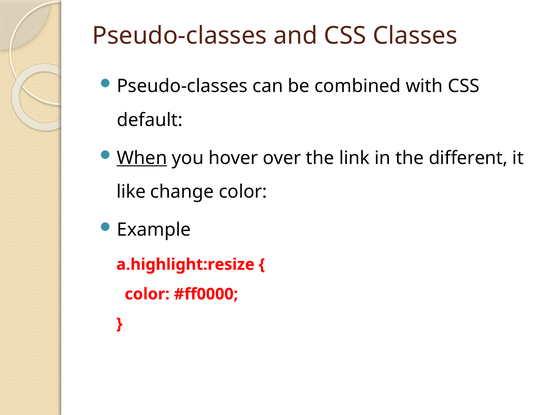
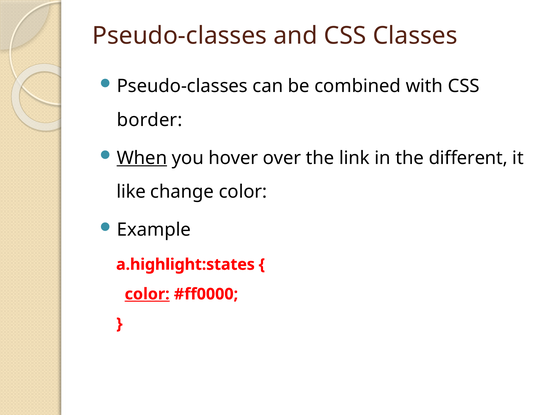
default: default -> border
a.highlight:resize: a.highlight:resize -> a.highlight:states
color at (147, 294) underline: none -> present
